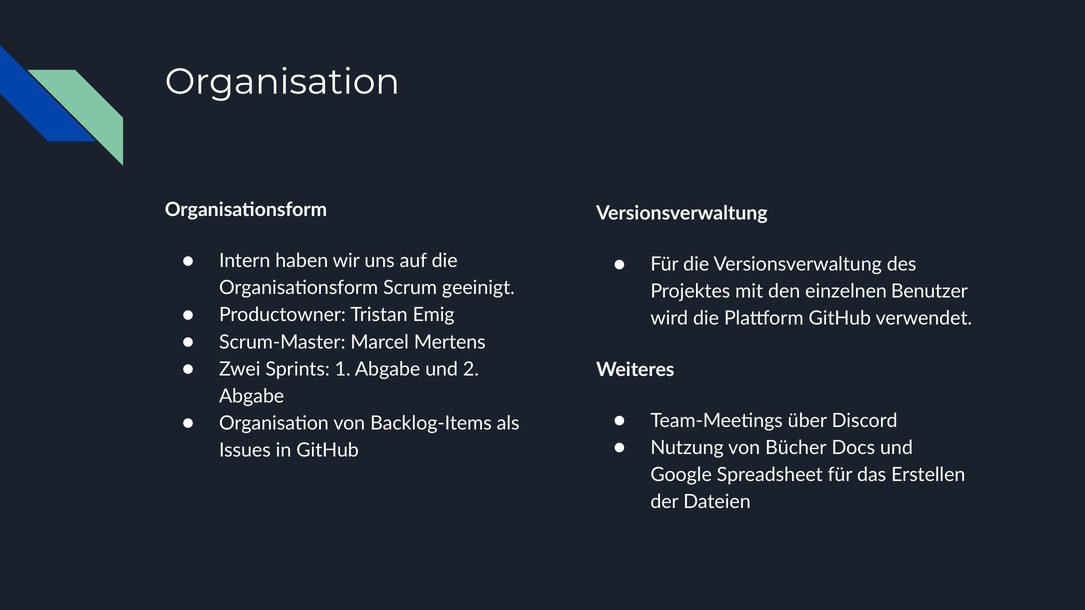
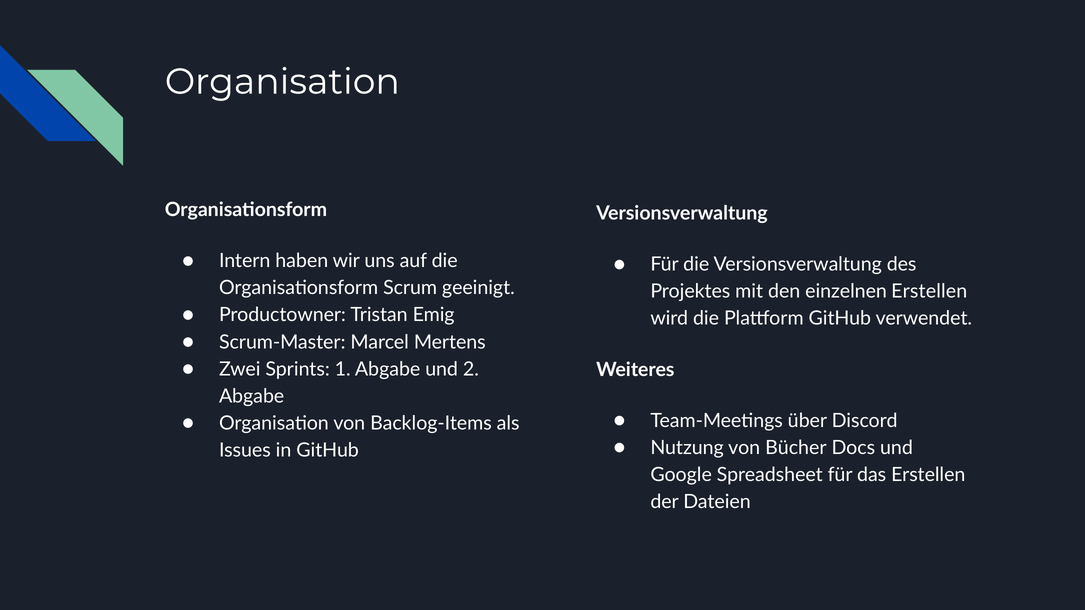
einzelnen Benutzer: Benutzer -> Erstellen
